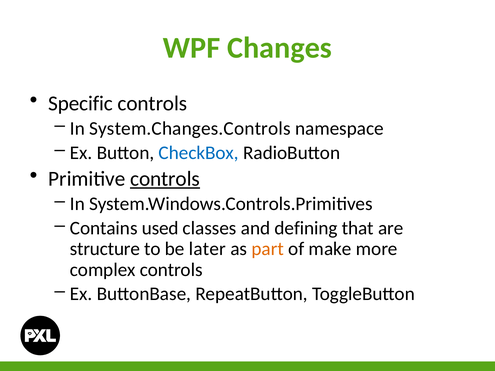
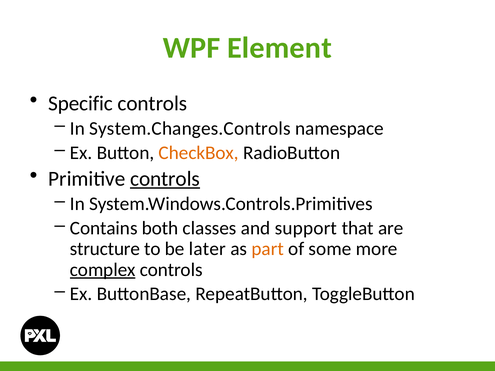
Changes: Changes -> Element
CheckBox colour: blue -> orange
used: used -> both
defining: defining -> support
make: make -> some
complex underline: none -> present
